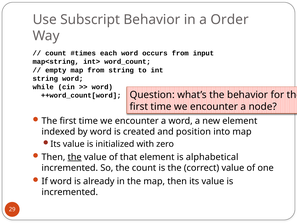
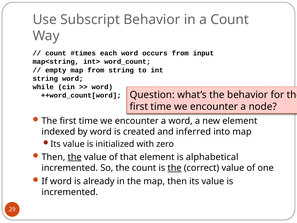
a Order: Order -> Count
position: position -> inferred
the at (175, 168) underline: none -> present
